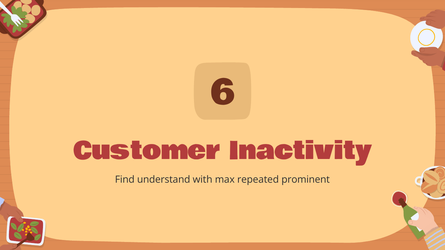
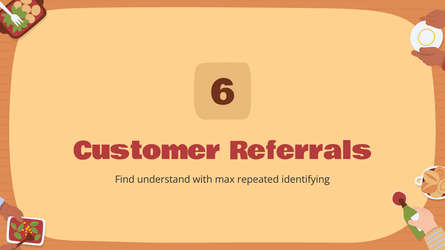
Inactivity: Inactivity -> Referrals
prominent: prominent -> identifying
